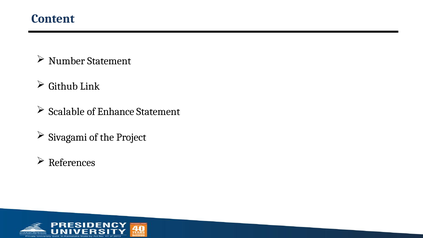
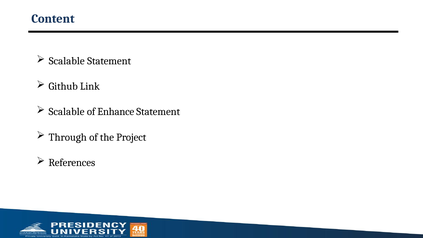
Number at (67, 61): Number -> Scalable
Sivagami: Sivagami -> Through
